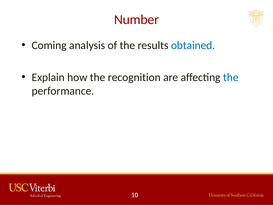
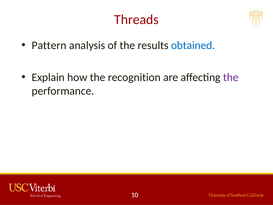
Number: Number -> Threads
Coming: Coming -> Pattern
the at (231, 77) colour: blue -> purple
